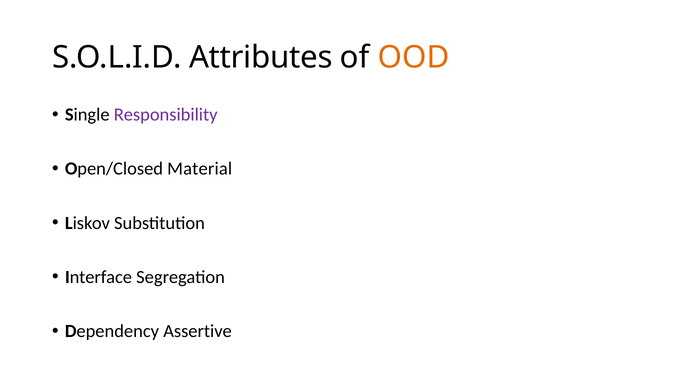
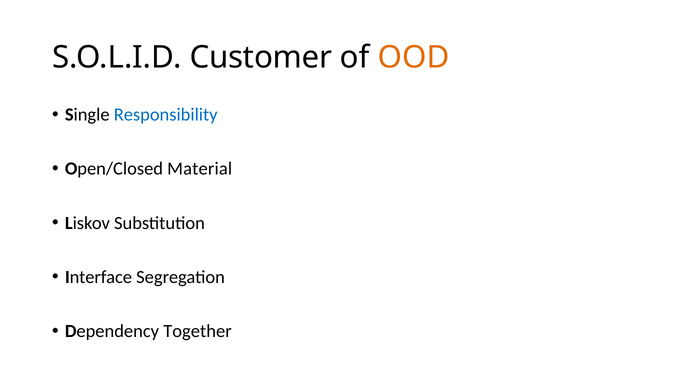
Attributes: Attributes -> Customer
Responsibility colour: purple -> blue
Assertive: Assertive -> Together
